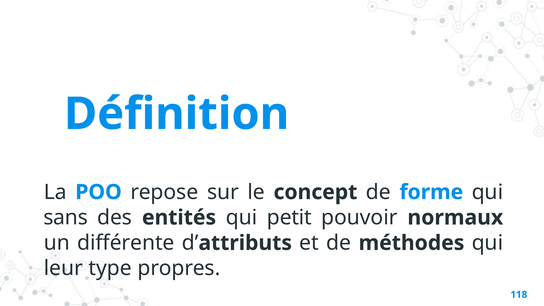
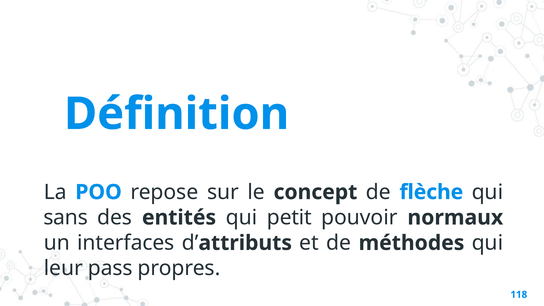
forme: forme -> flèche
différente: différente -> interfaces
type: type -> pass
